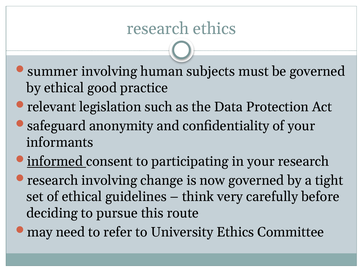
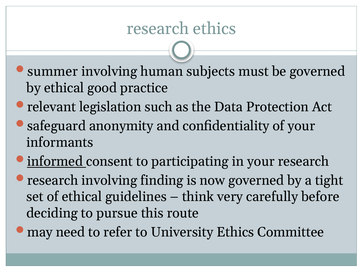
change: change -> finding
